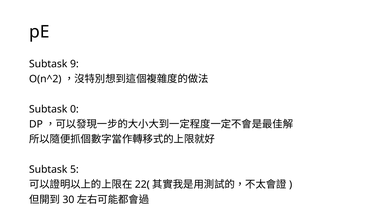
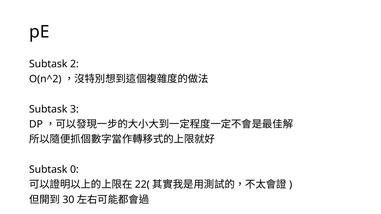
9: 9 -> 2
0: 0 -> 3
5: 5 -> 0
